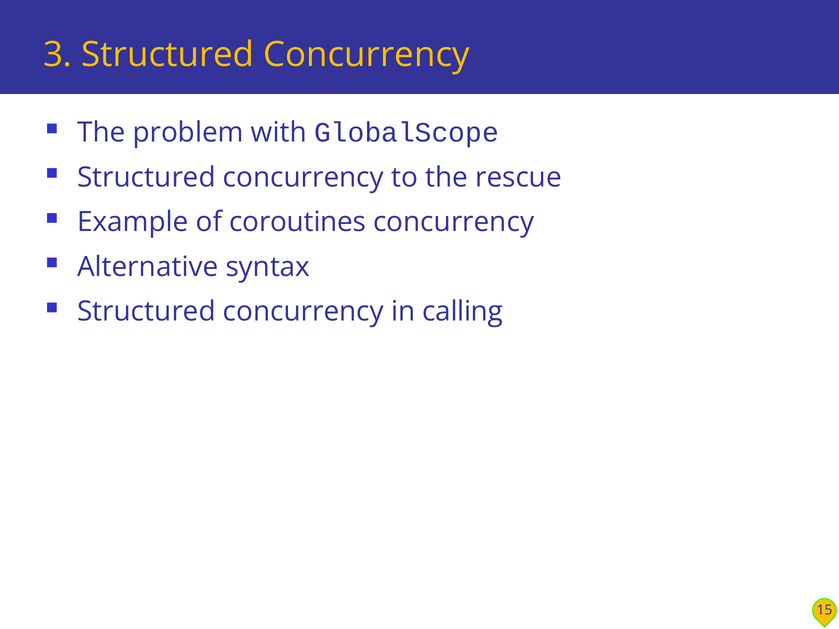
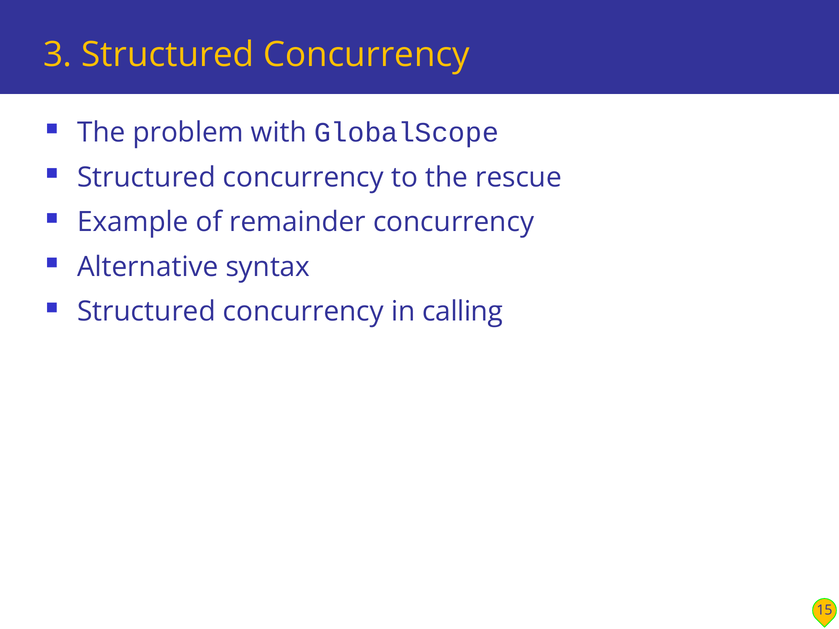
coroutines: coroutines -> remainder
